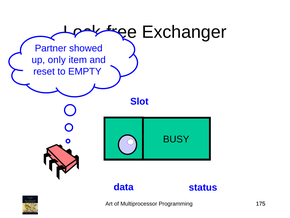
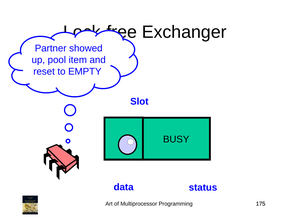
only: only -> pool
